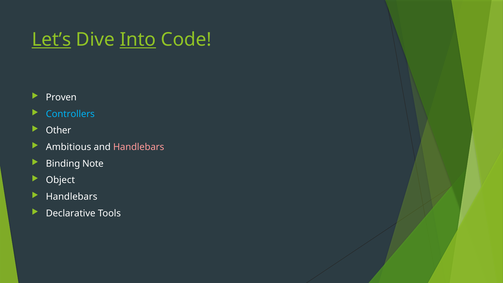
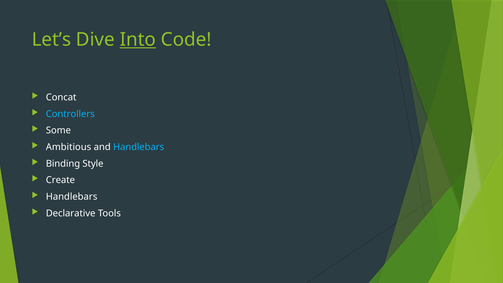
Let’s underline: present -> none
Proven: Proven -> Concat
Other: Other -> Some
Handlebars at (139, 147) colour: pink -> light blue
Note: Note -> Style
Object: Object -> Create
